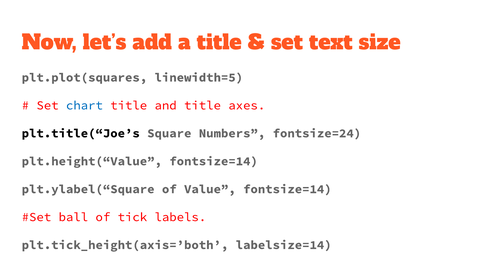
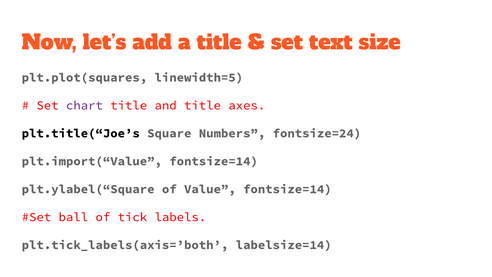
chart colour: blue -> purple
plt.height(“Value: plt.height(“Value -> plt.import(“Value
plt.tick_height(axis=’both: plt.tick_height(axis=’both -> plt.tick_labels(axis=’both
